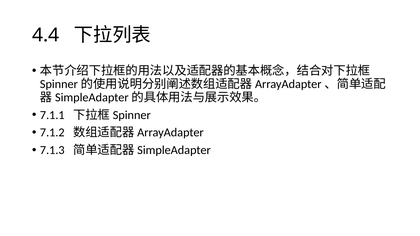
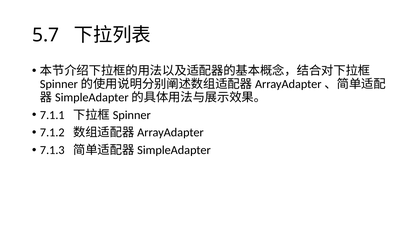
4.4: 4.4 -> 5.7
